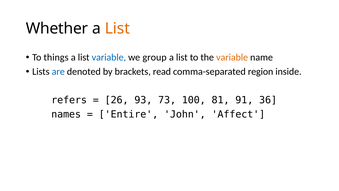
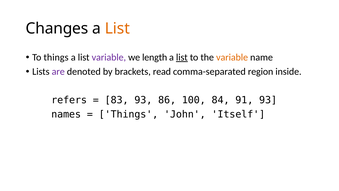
Whether: Whether -> Changes
variable at (109, 57) colour: blue -> purple
group: group -> length
list at (182, 57) underline: none -> present
are colour: blue -> purple
26: 26 -> 83
73: 73 -> 86
81: 81 -> 84
91 36: 36 -> 93
Entire at (128, 114): Entire -> Things
Affect: Affect -> Itself
